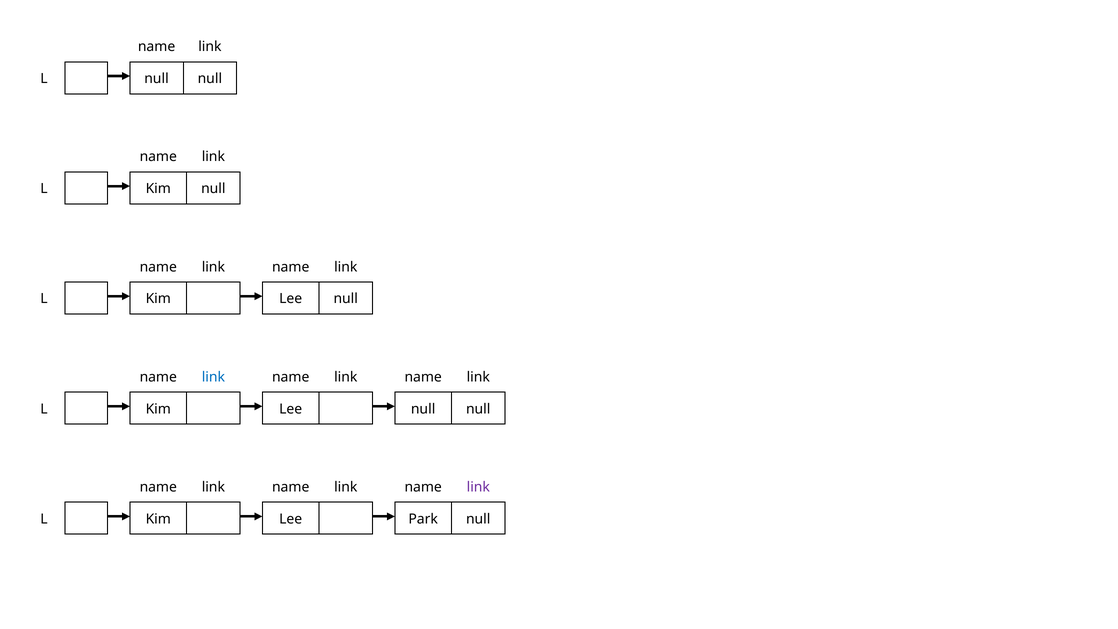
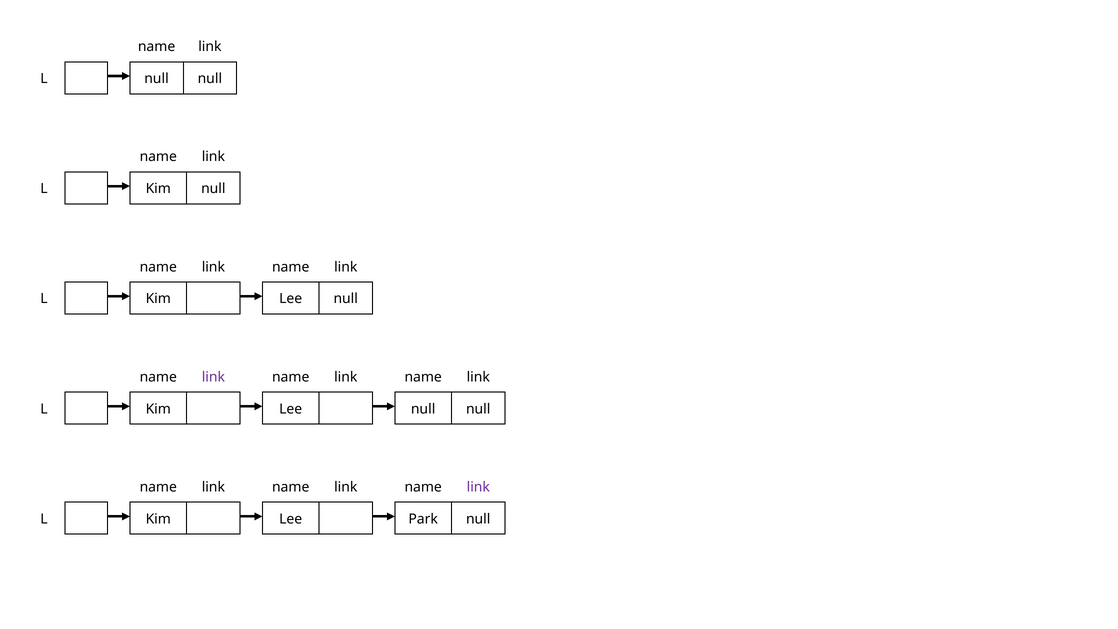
link at (213, 377) colour: blue -> purple
